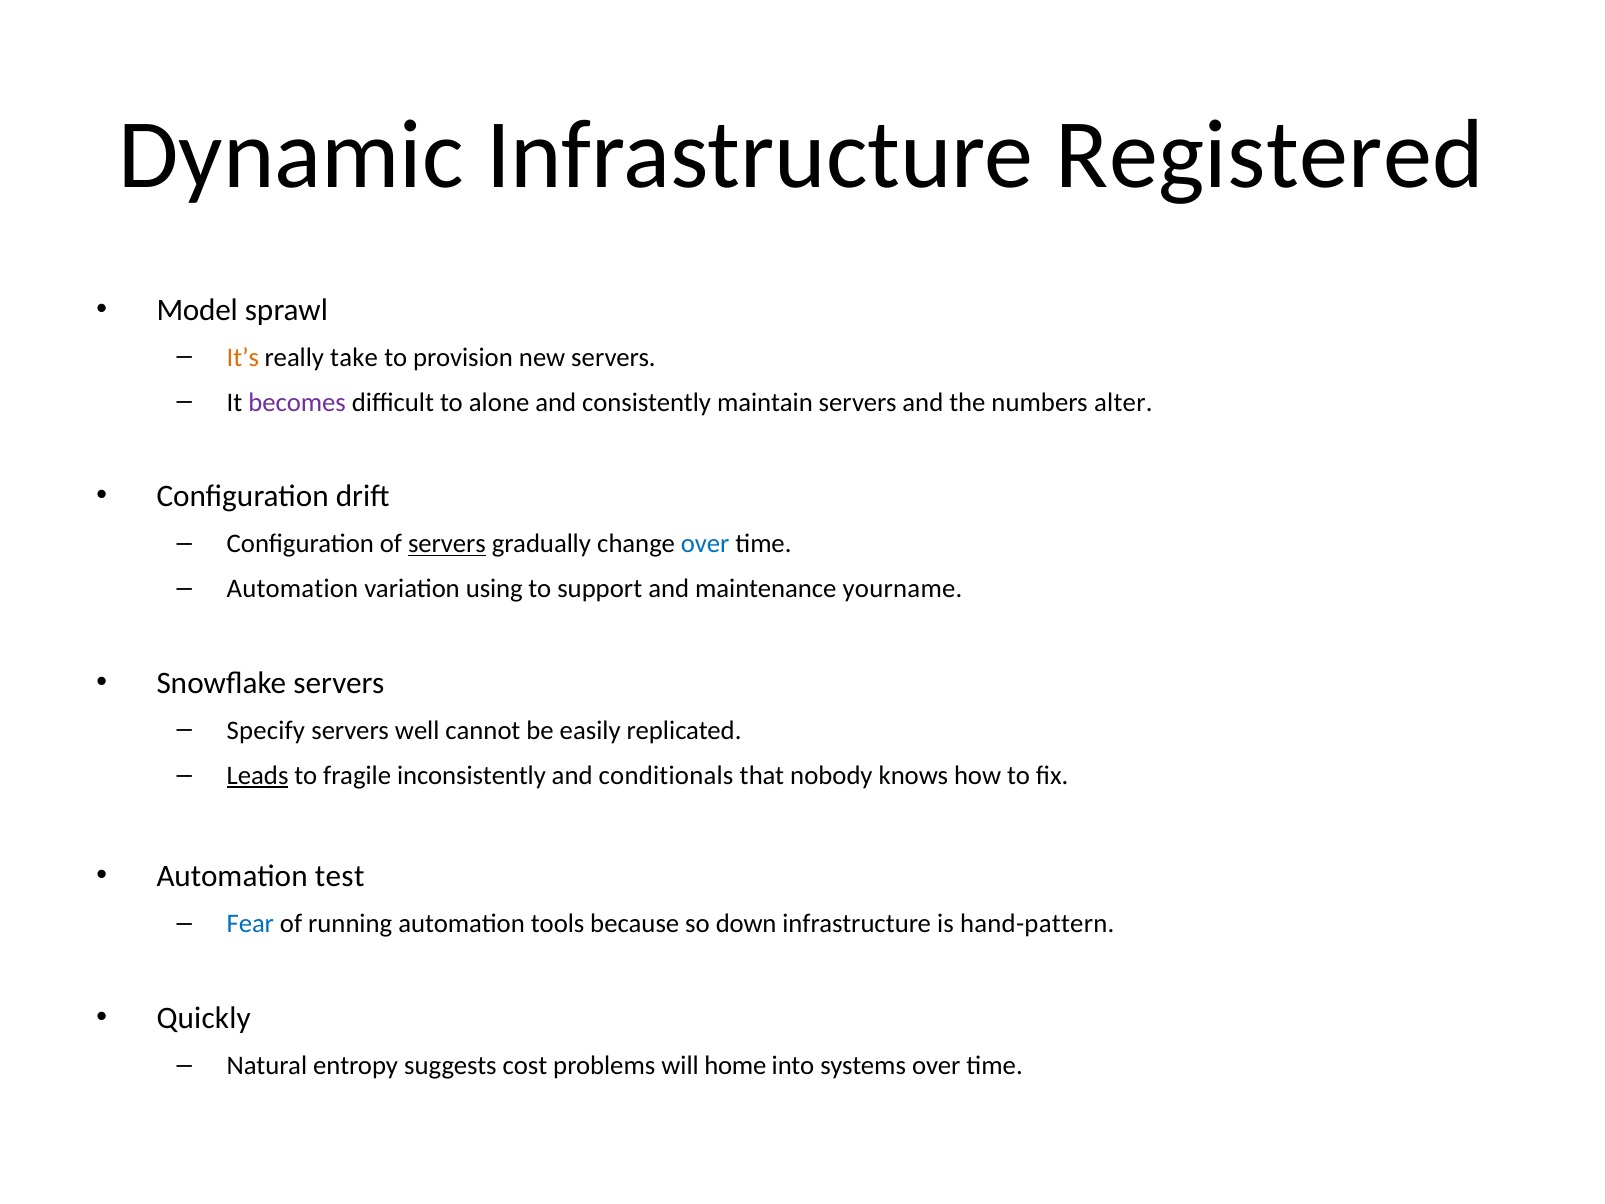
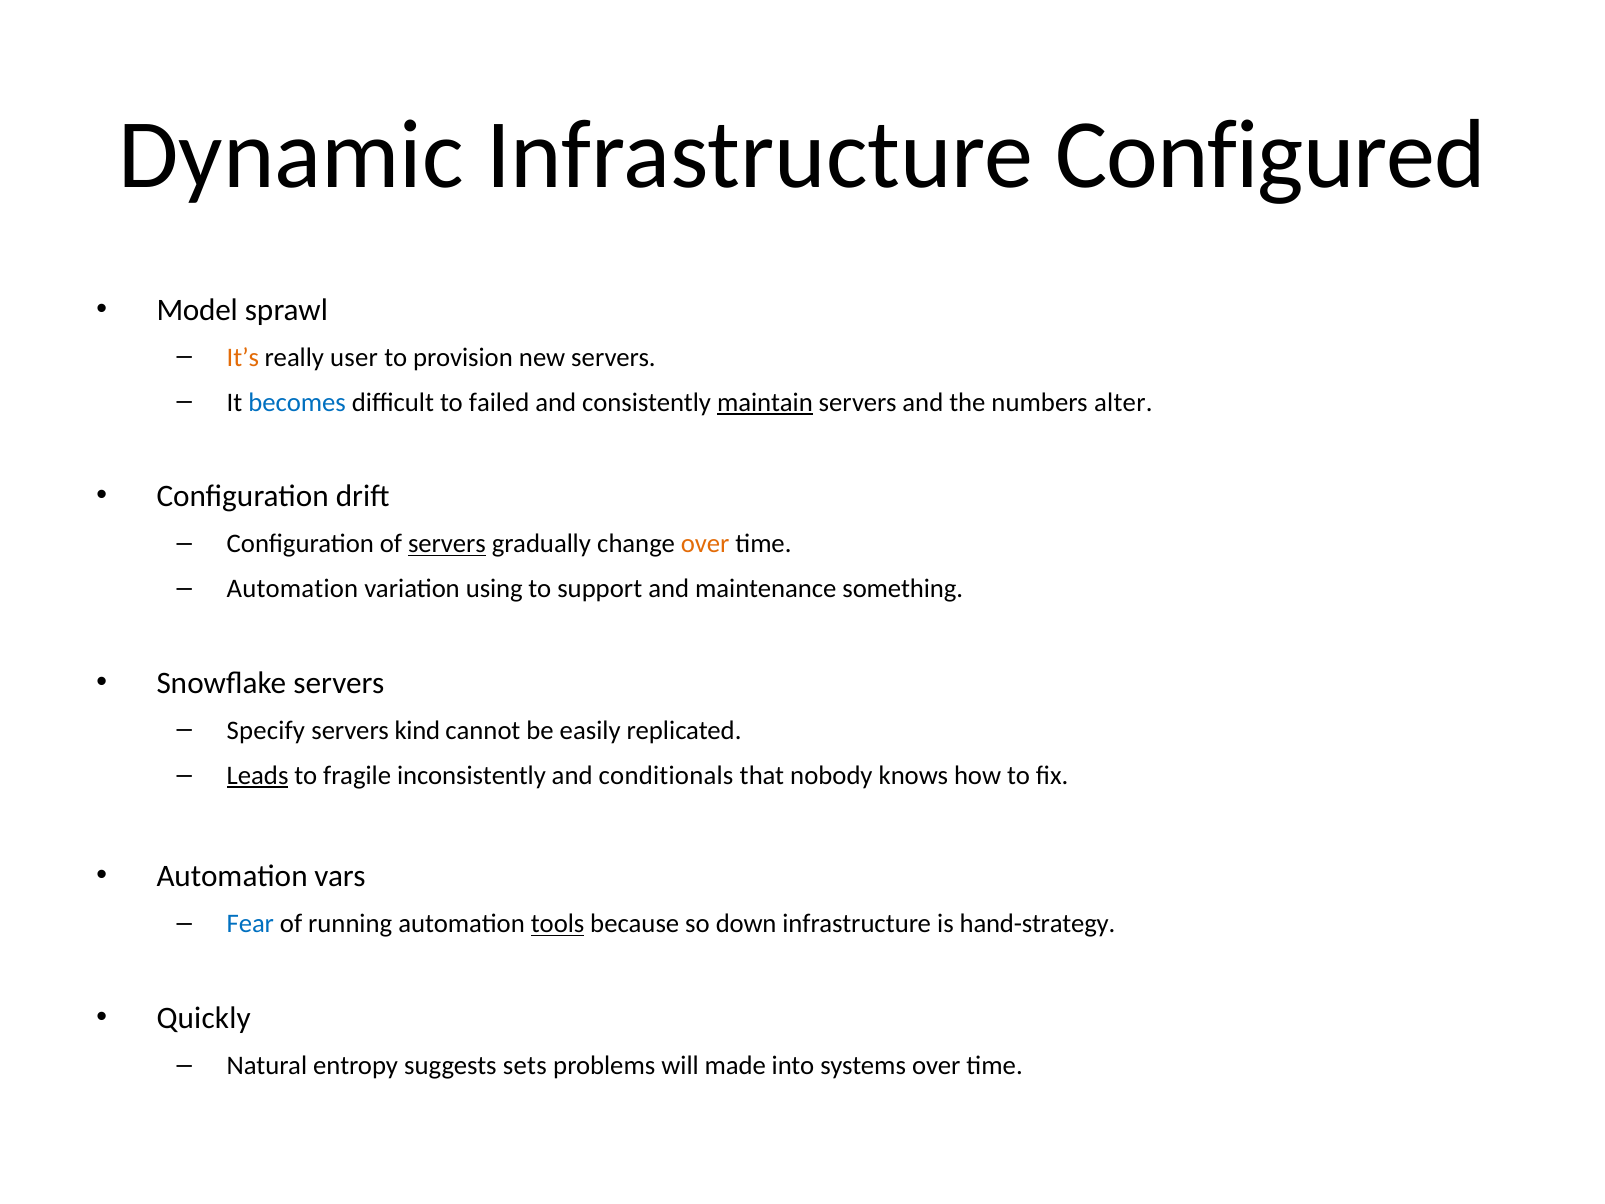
Registered: Registered -> Configured
take: take -> user
becomes colour: purple -> blue
alone: alone -> failed
maintain underline: none -> present
over at (705, 544) colour: blue -> orange
yourname: yourname -> something
well: well -> kind
test: test -> vars
tools underline: none -> present
hand-pattern: hand-pattern -> hand-strategy
cost: cost -> sets
home: home -> made
